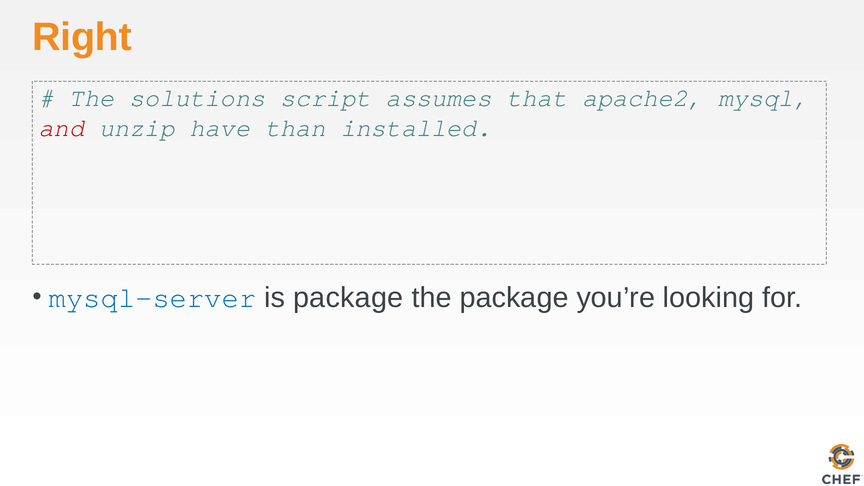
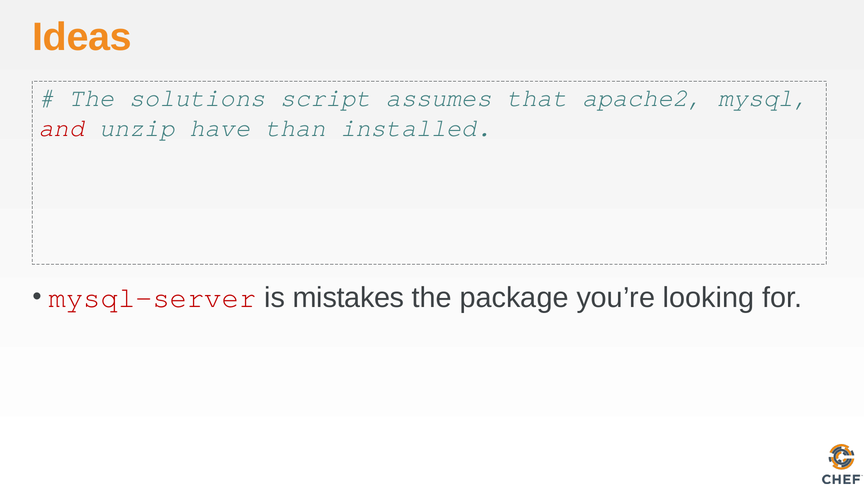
Right: Right -> Ideas
mysql-server colour: blue -> red
is package: package -> mistakes
